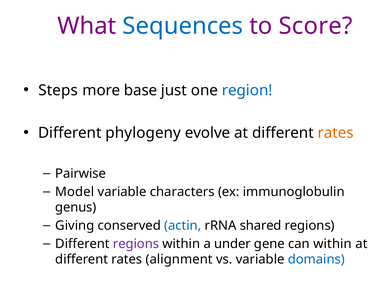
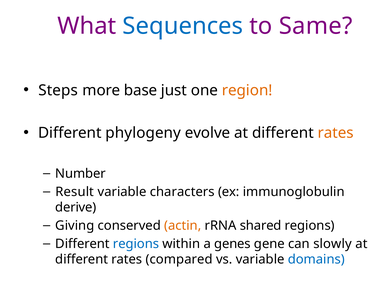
Score: Score -> Same
region colour: blue -> orange
Pairwise: Pairwise -> Number
Model: Model -> Result
genus: genus -> derive
actin colour: blue -> orange
regions at (136, 244) colour: purple -> blue
under: under -> genes
can within: within -> slowly
alignment: alignment -> compared
